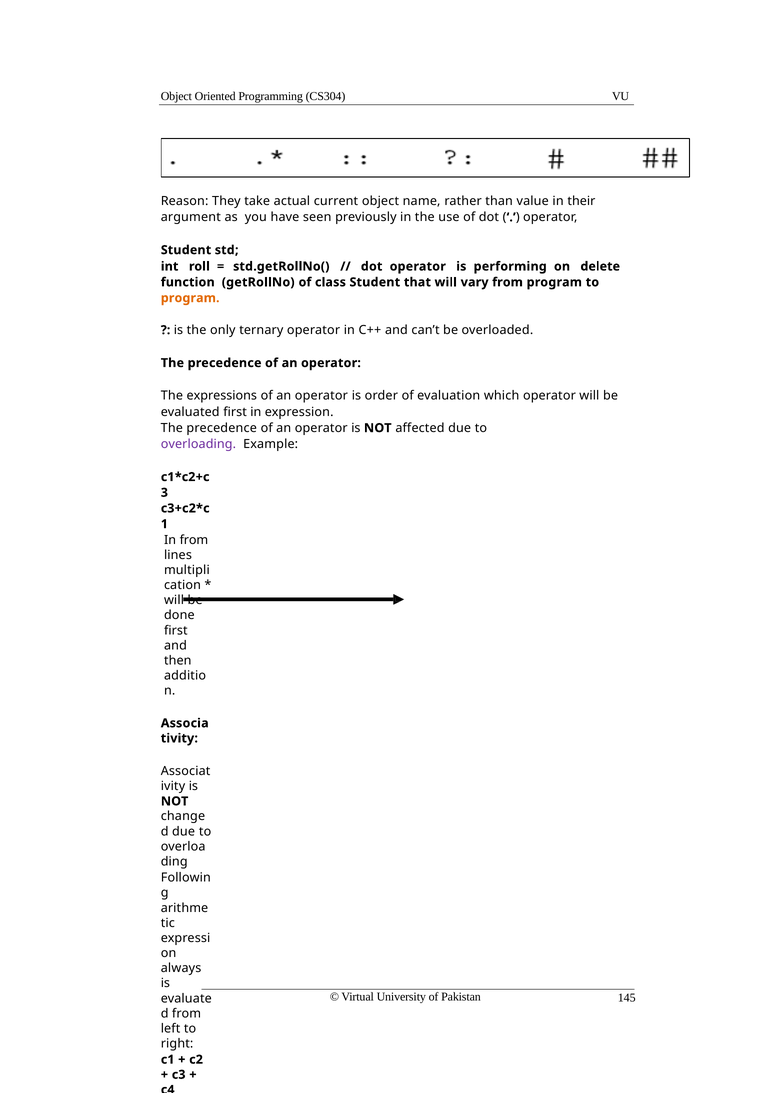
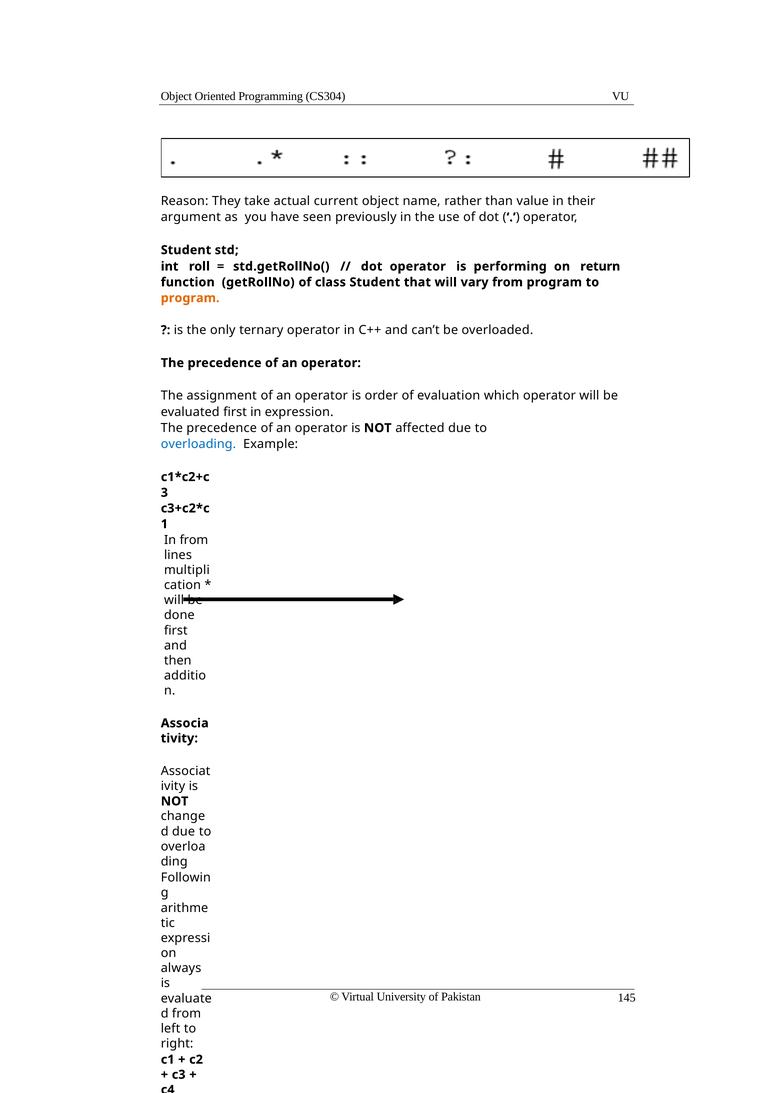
delete: delete -> return
expressions: expressions -> assignment
overloading at (198, 444) colour: purple -> blue
